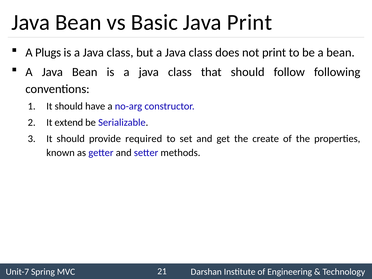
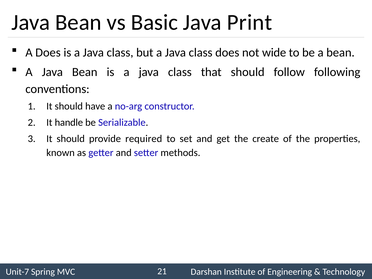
A Plugs: Plugs -> Does
not print: print -> wide
extend: extend -> handle
